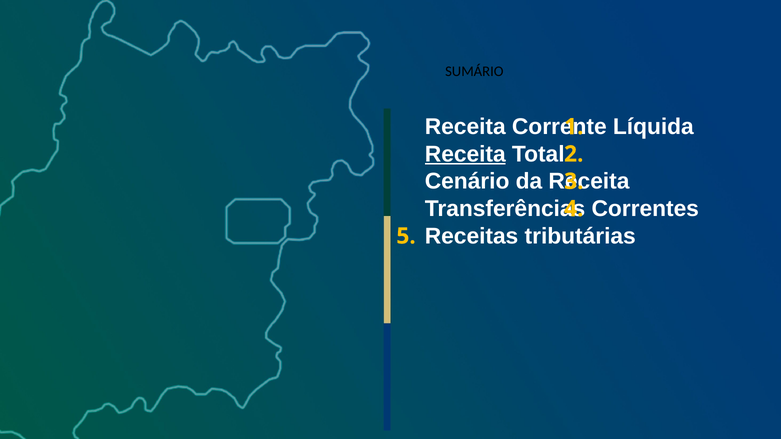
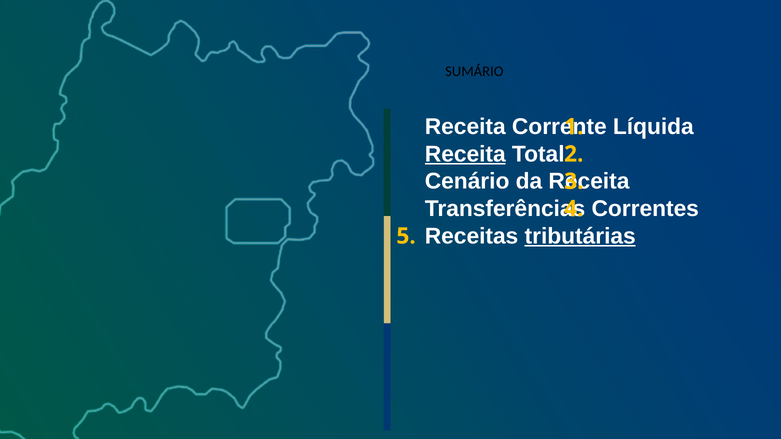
tributárias underline: none -> present
